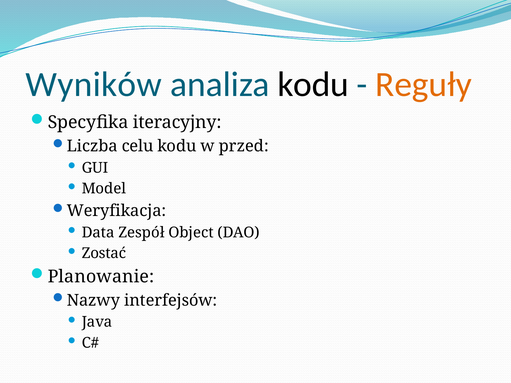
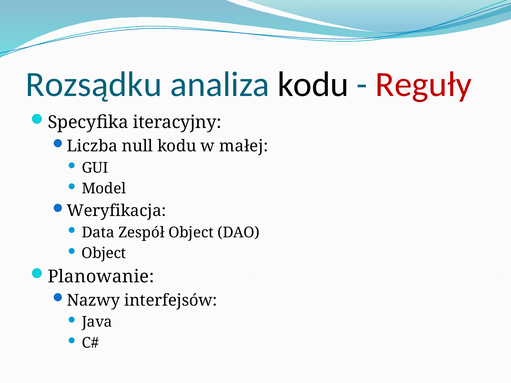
Wyników: Wyników -> Rozsądku
Reguły colour: orange -> red
celu: celu -> null
przed: przed -> małej
Zostać at (104, 253): Zostać -> Object
